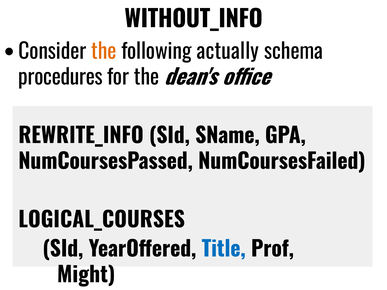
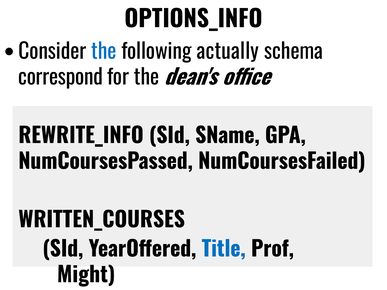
WITHOUT_INFO: WITHOUT_INFO -> OPTIONS_INFO
the at (104, 52) colour: orange -> blue
procedures: procedures -> correspond
LOGICAL_COURSES: LOGICAL_COURSES -> WRITTEN_COURSES
